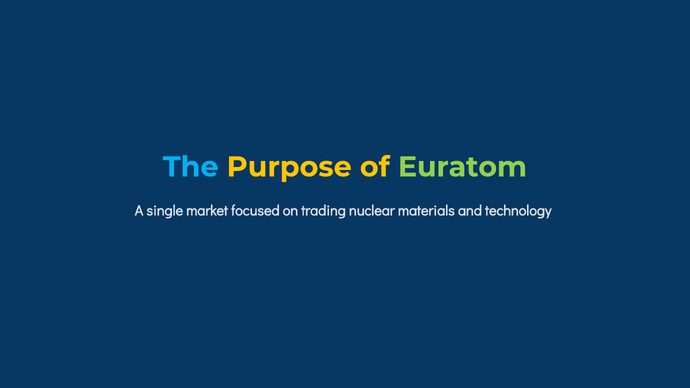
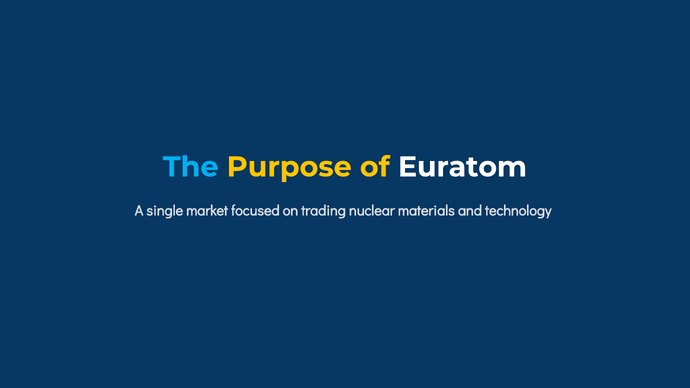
Euratom colour: light green -> white
